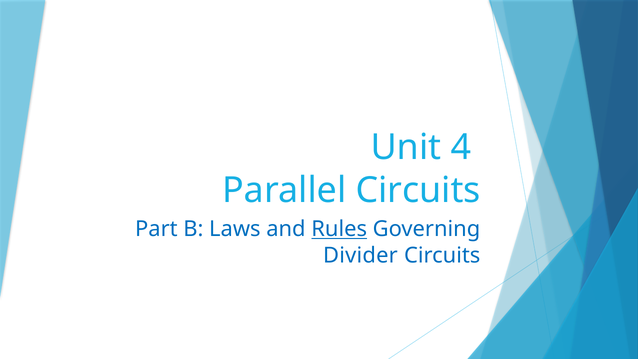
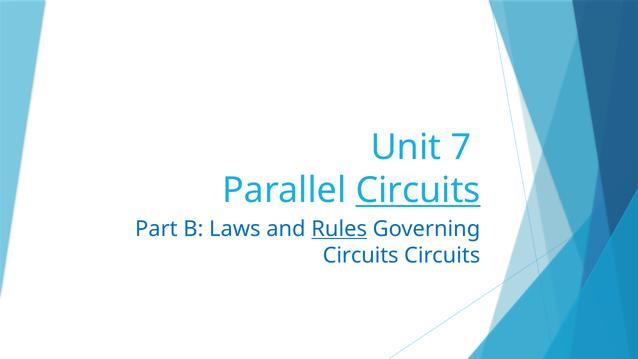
4: 4 -> 7
Circuits at (418, 191) underline: none -> present
Divider at (360, 255): Divider -> Circuits
